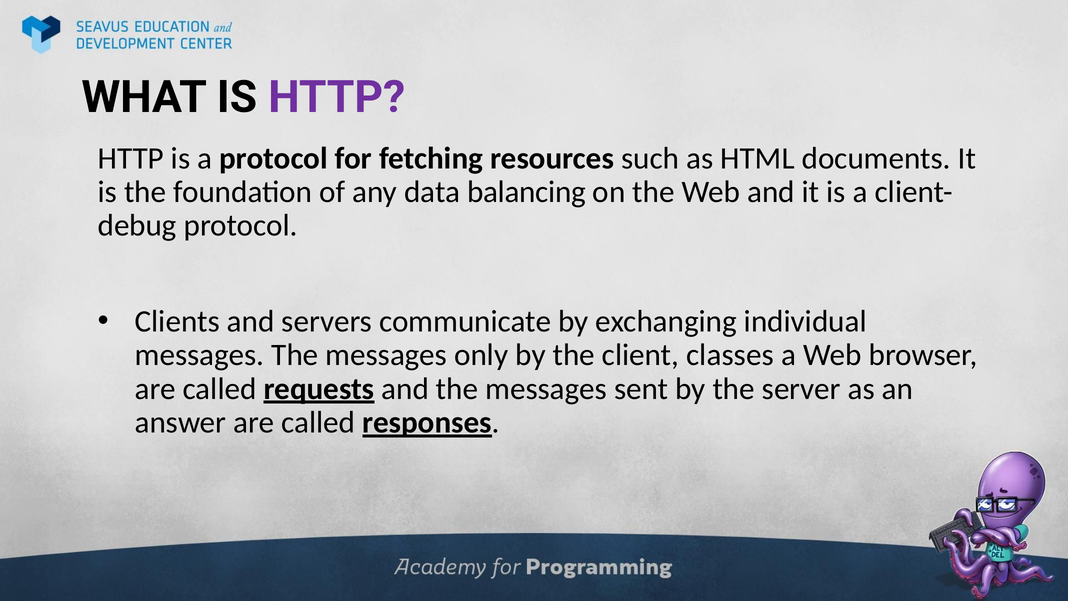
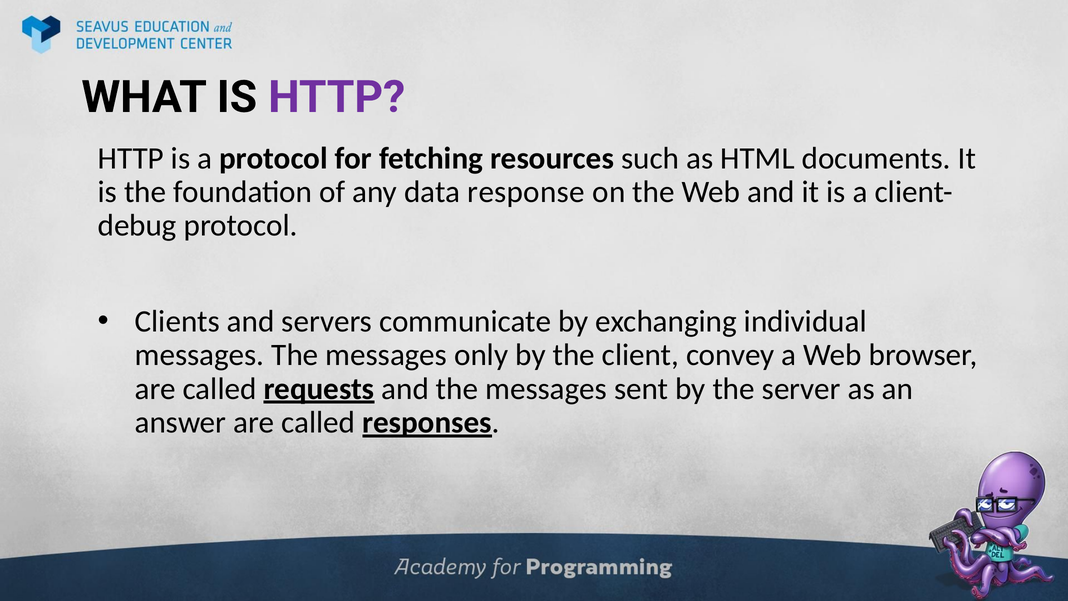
balancing: balancing -> response
classes: classes -> convey
